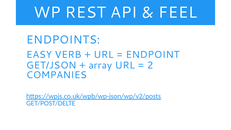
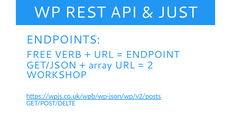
FEEL: FEEL -> JUST
EASY: EASY -> FREE
COMPANIES: COMPANIES -> WORKSHOP
